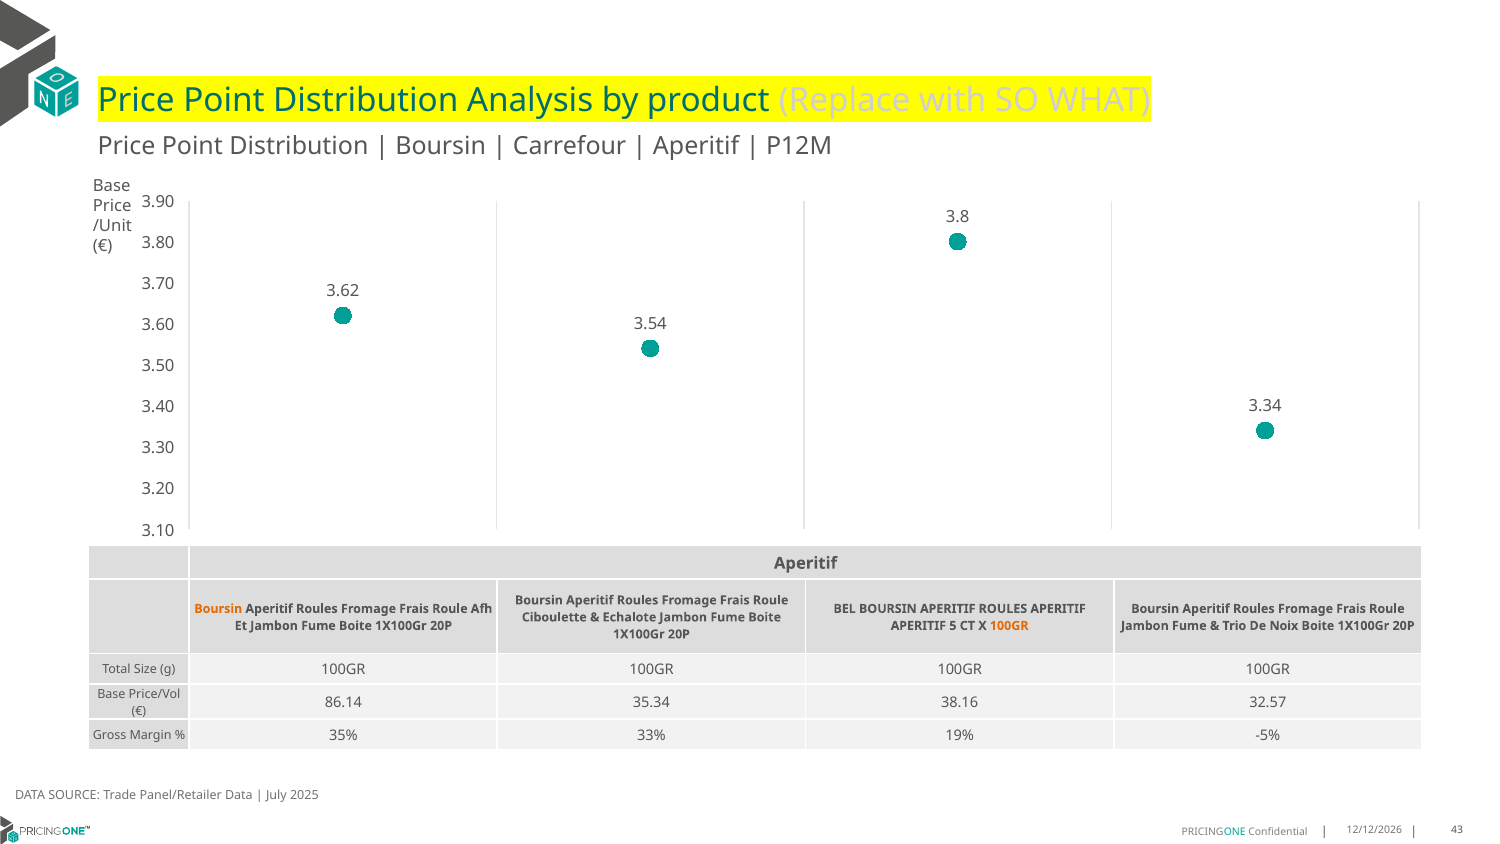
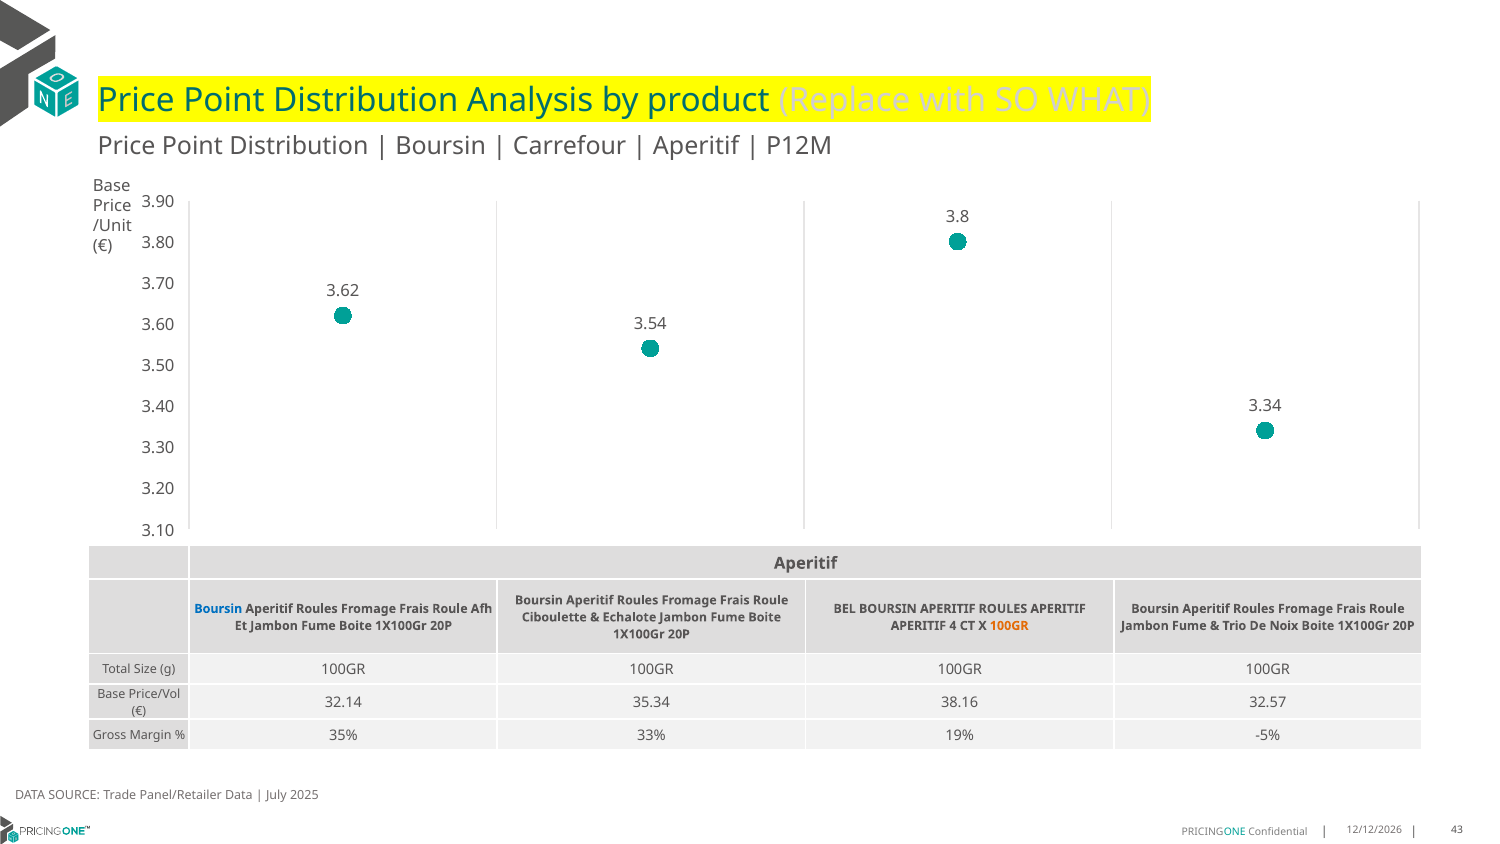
Boursin at (218, 609) colour: orange -> blue
5: 5 -> 4
86.14: 86.14 -> 32.14
